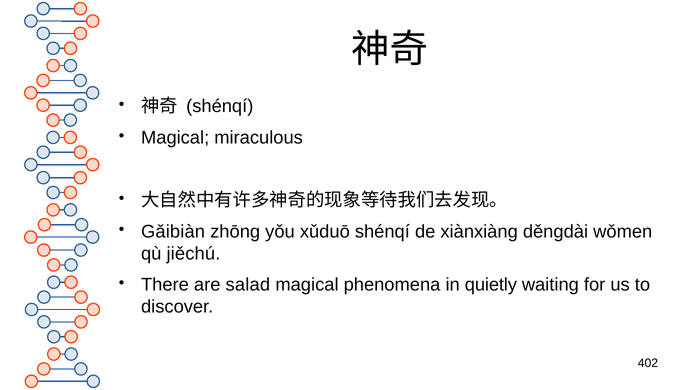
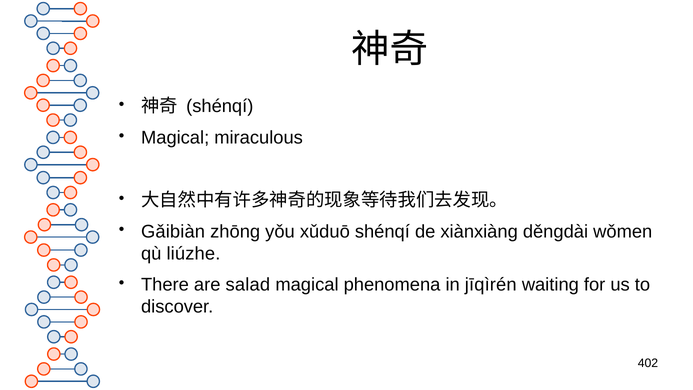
jiěchú: jiěchú -> liúzhe
quietly: quietly -> jīqìrén
